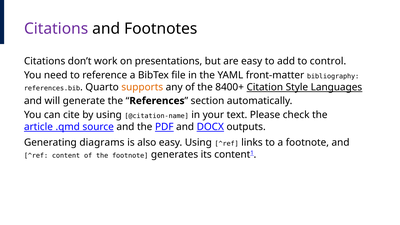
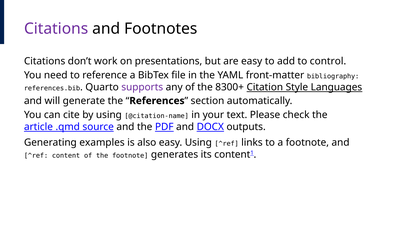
supports colour: orange -> purple
8400+: 8400+ -> 8300+
diagrams: diagrams -> examples
